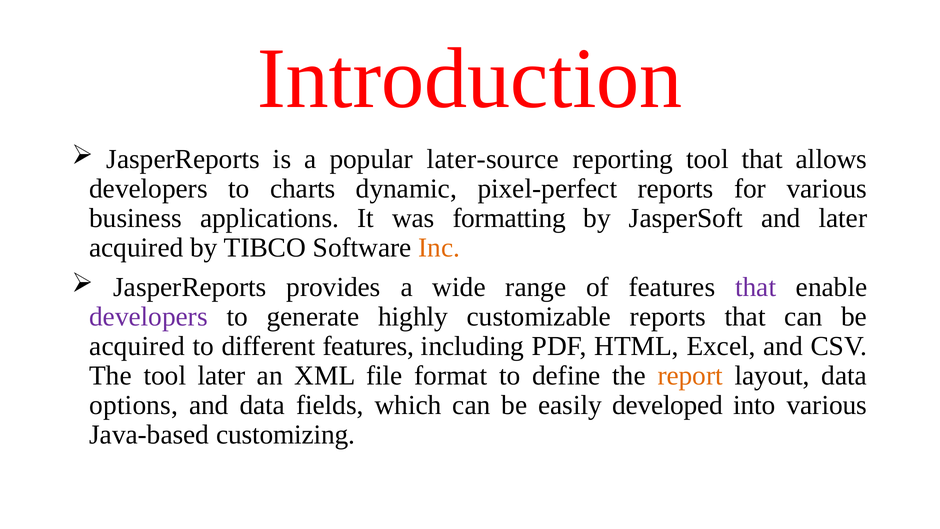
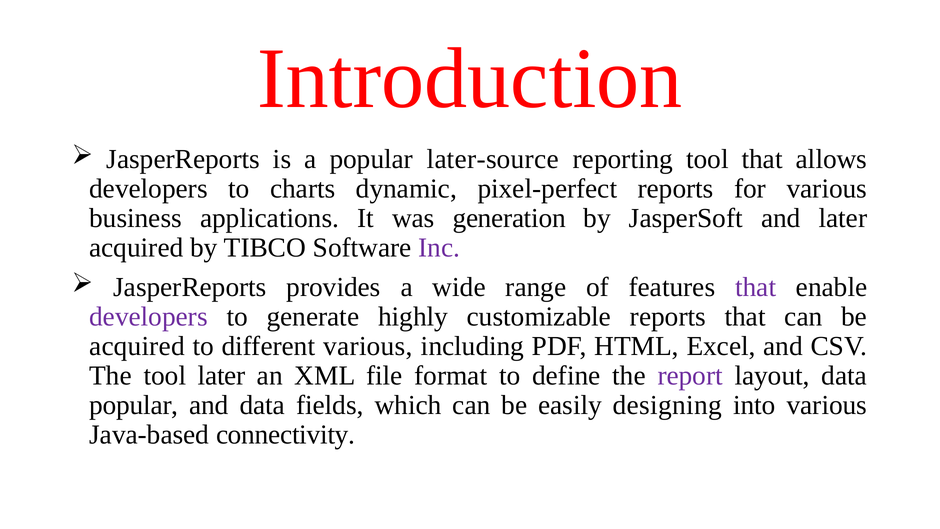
formatting: formatting -> generation
Inc colour: orange -> purple
different features: features -> various
report colour: orange -> purple
options at (134, 405): options -> popular
developed: developed -> designing
customizing: customizing -> connectivity
